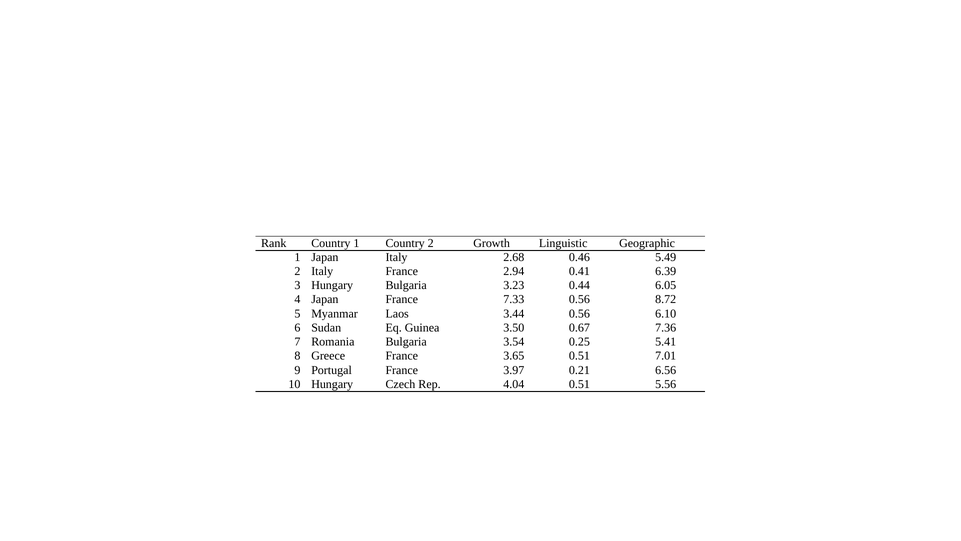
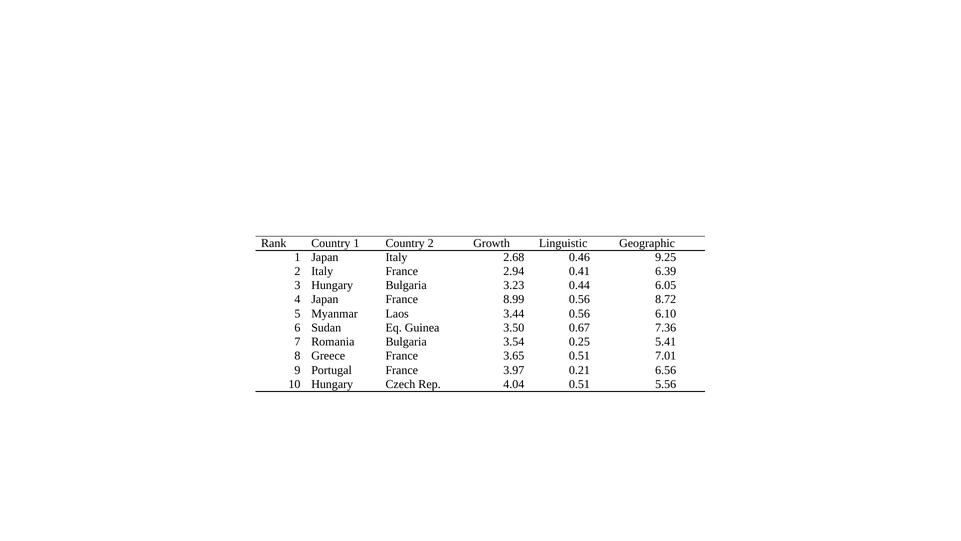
5.49: 5.49 -> 9.25
7.33: 7.33 -> 8.99
